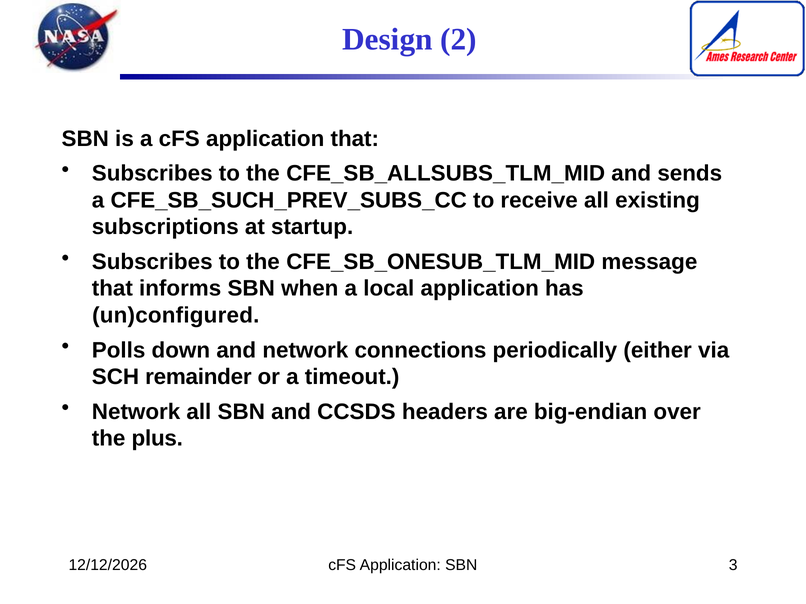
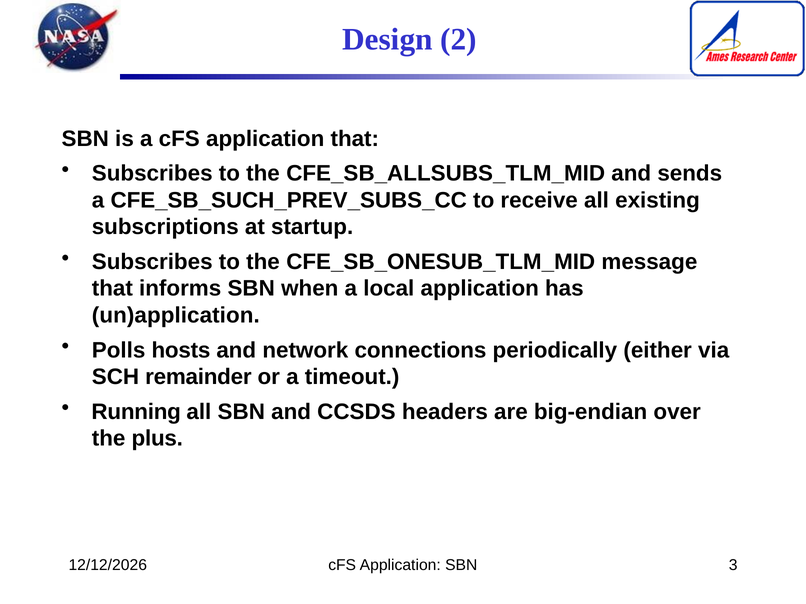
un)configured: un)configured -> un)application
down: down -> hosts
Network at (136, 412): Network -> Running
